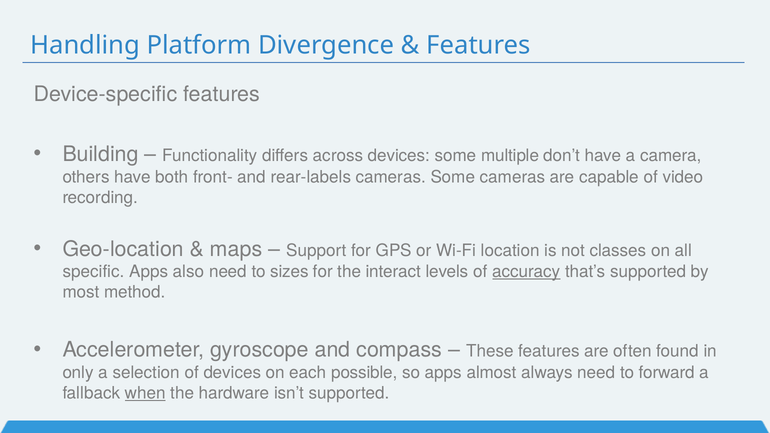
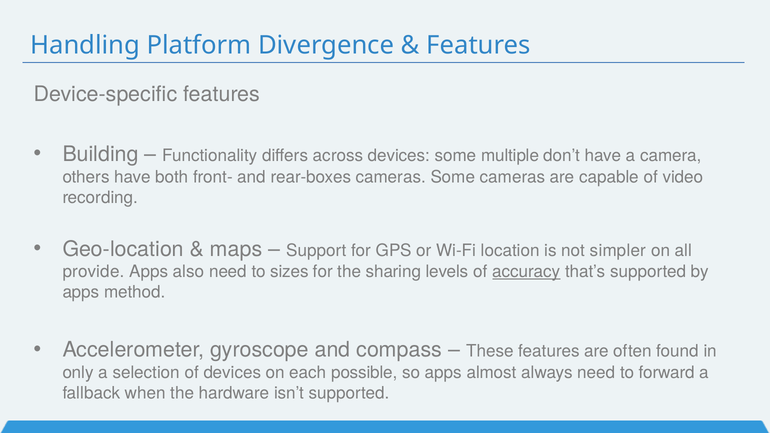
rear-labels: rear-labels -> rear-boxes
classes: classes -> simpler
specific: specific -> provide
interact: interact -> sharing
most at (81, 292): most -> apps
when underline: present -> none
